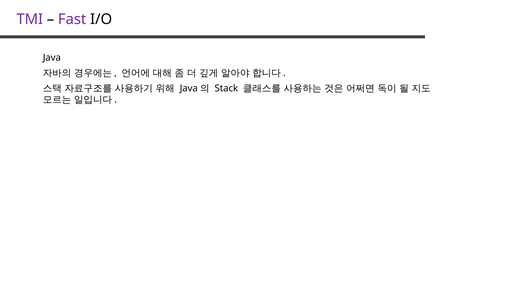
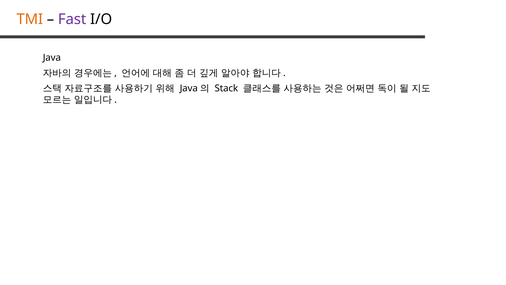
TMI colour: purple -> orange
